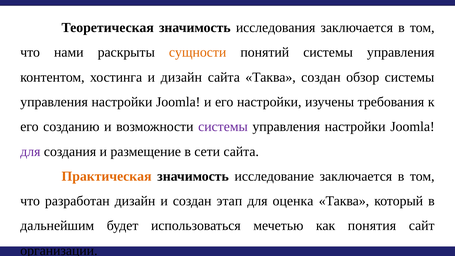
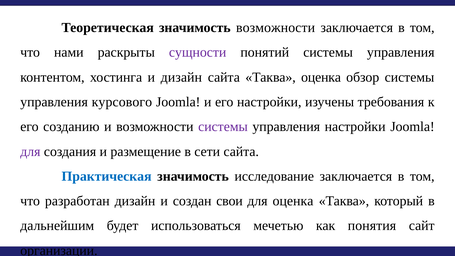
значимость исследования: исследования -> возможности
сущности colour: orange -> purple
Таква создан: создан -> оценка
настройки at (122, 102): настройки -> курсового
Практическая colour: orange -> blue
этап: этап -> свои
